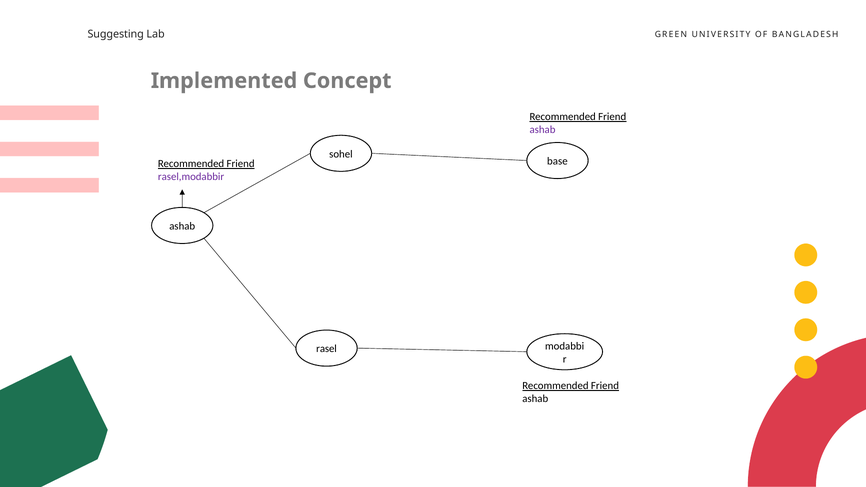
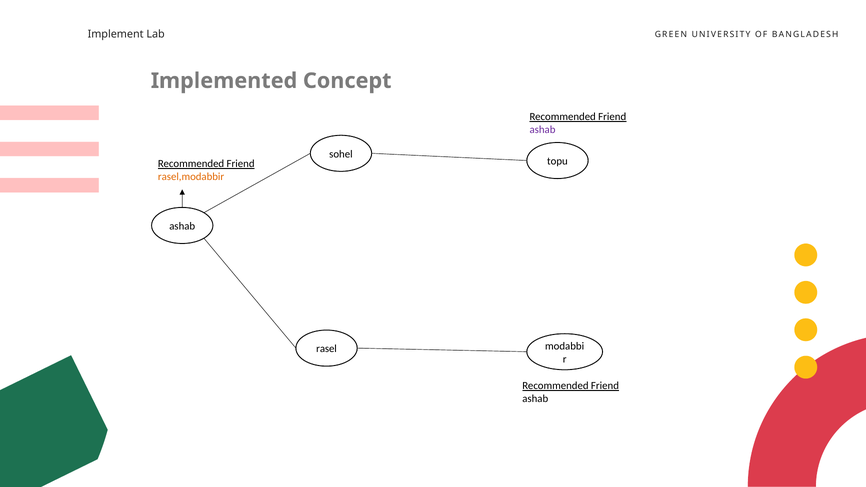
Suggesting: Suggesting -> Implement
base: base -> topu
rasel,modabbir colour: purple -> orange
